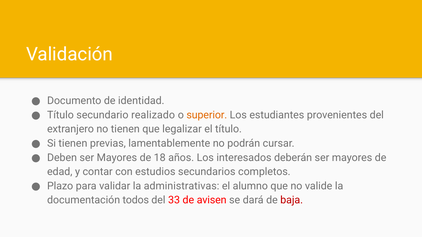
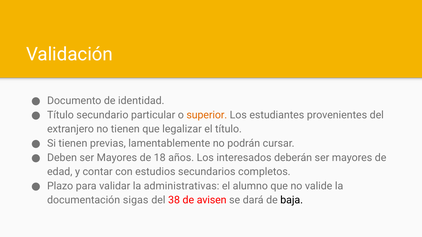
realizado: realizado -> particular
todos: todos -> sigas
33: 33 -> 38
baja colour: red -> black
